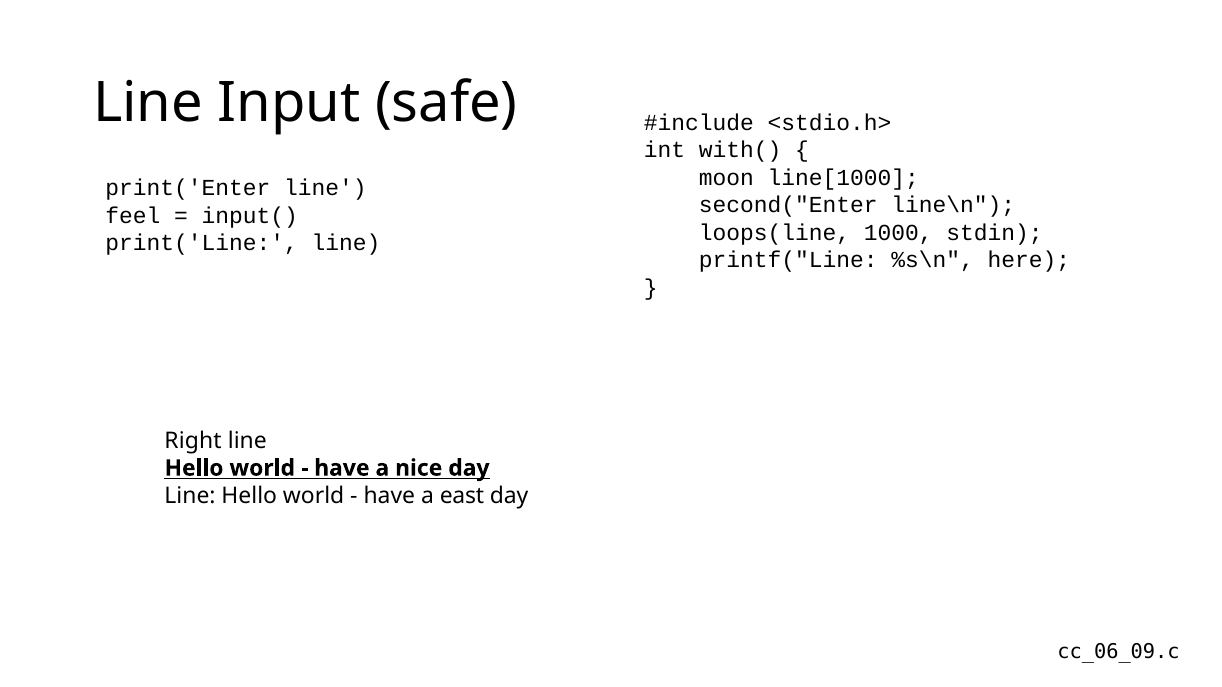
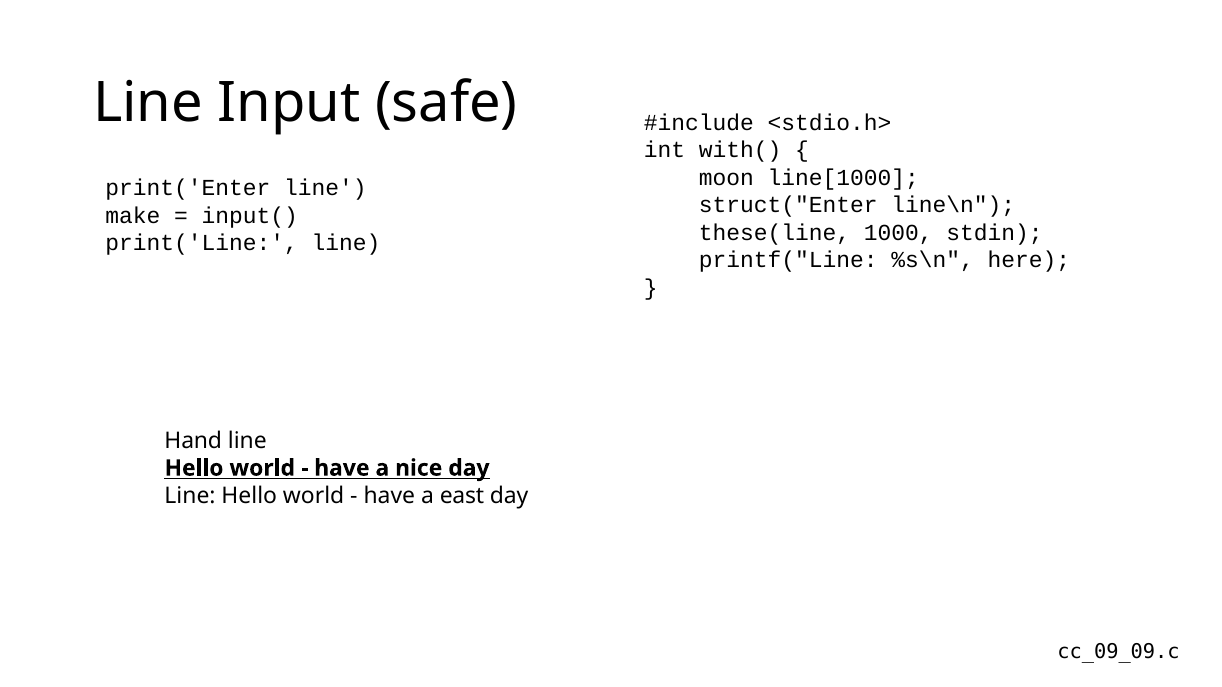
second("Enter: second("Enter -> struct("Enter
feel: feel -> make
loops(line: loops(line -> these(line
Right: Right -> Hand
cc_06_09.c: cc_06_09.c -> cc_09_09.c
